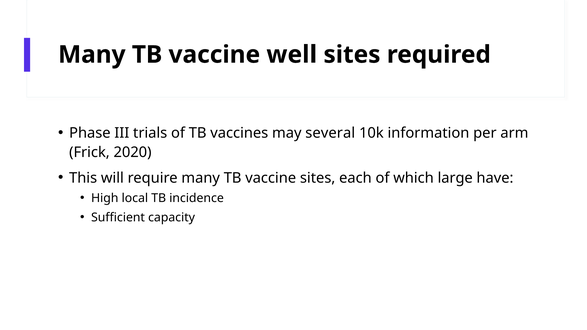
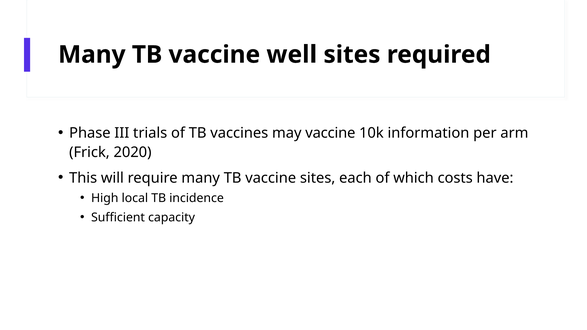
may several: several -> vaccine
large: large -> costs
